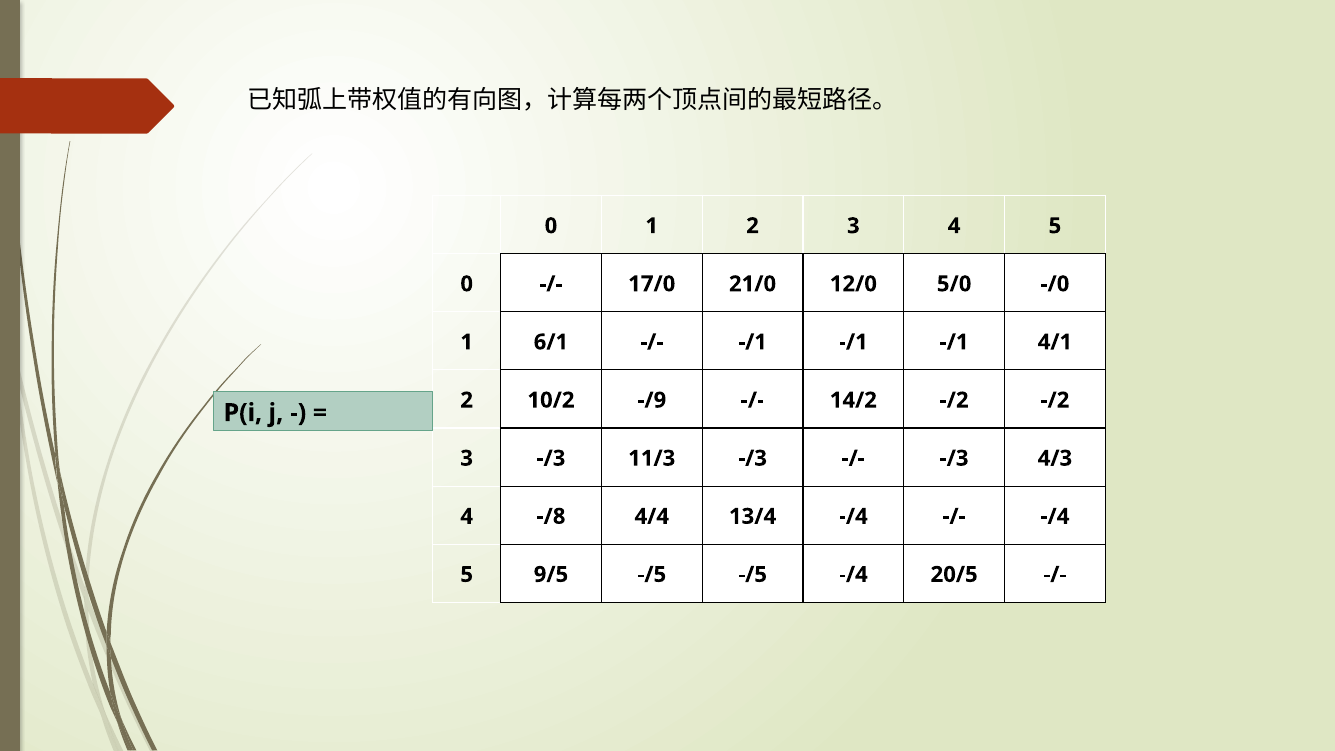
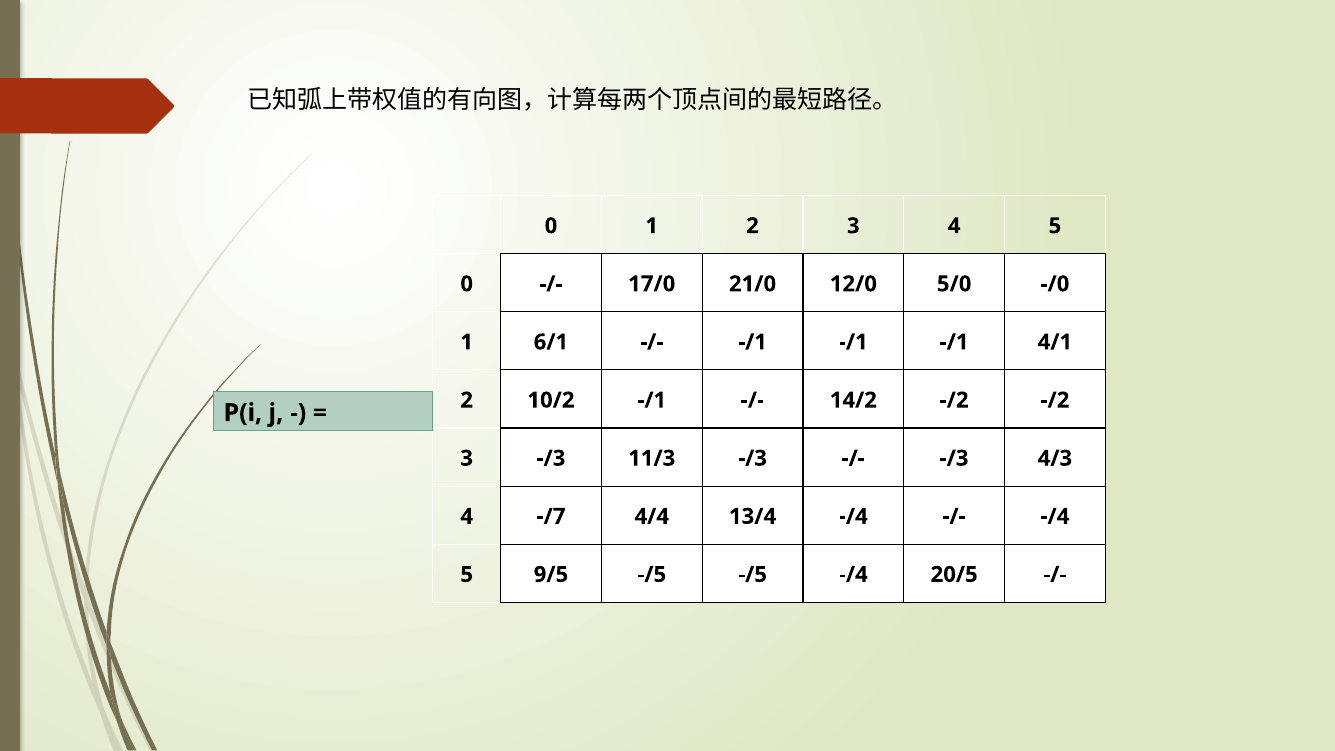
10/2 -/9: -/9 -> -/1
-/8: -/8 -> -/7
